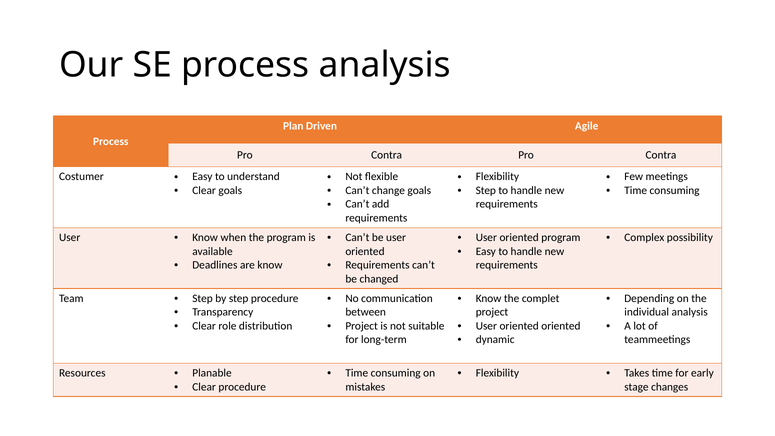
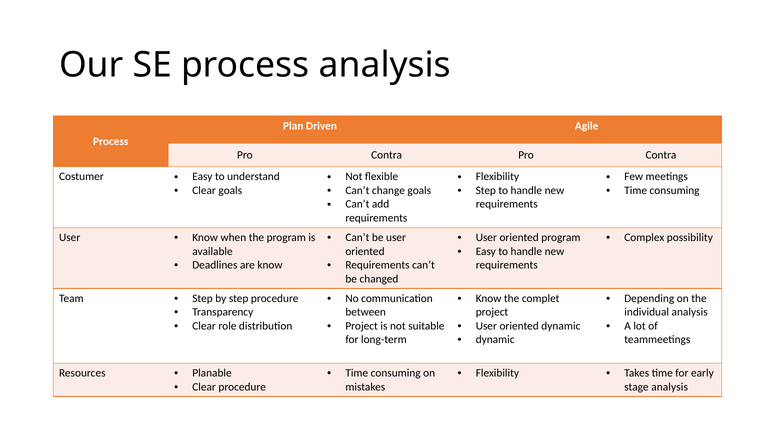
oriented oriented: oriented -> dynamic
stage changes: changes -> analysis
